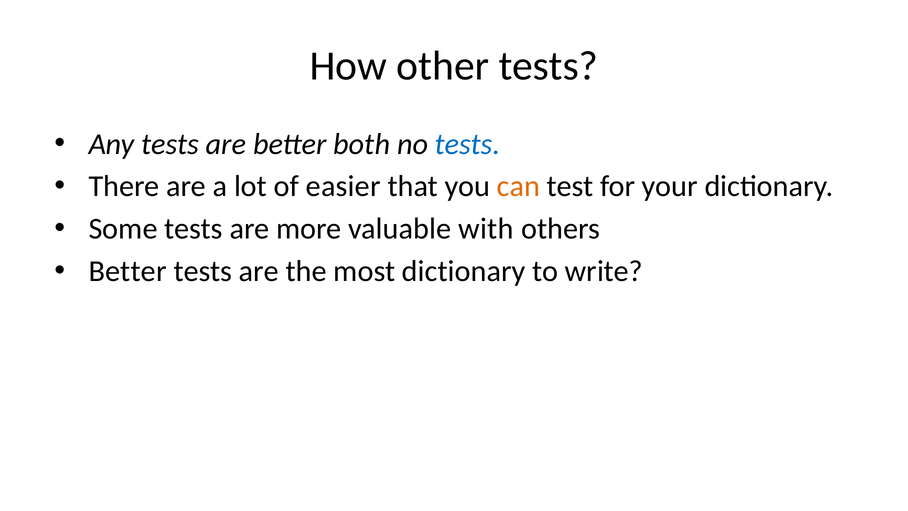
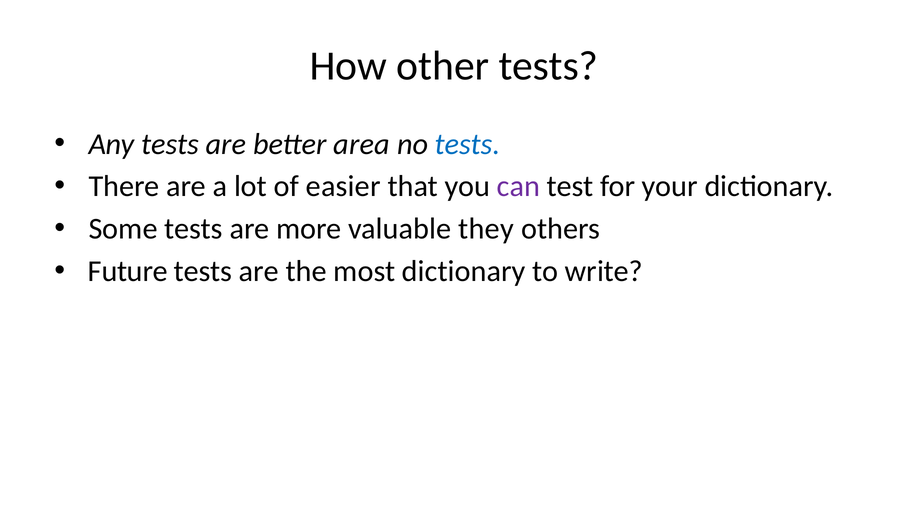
both: both -> area
can colour: orange -> purple
with: with -> they
Better at (128, 271): Better -> Future
